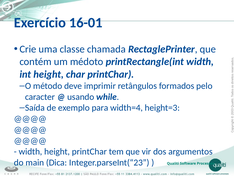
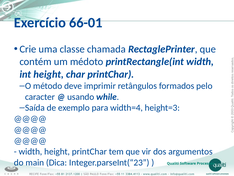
16-01: 16-01 -> 66-01
